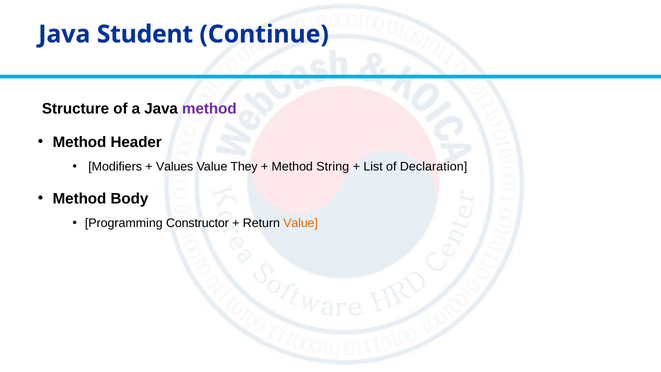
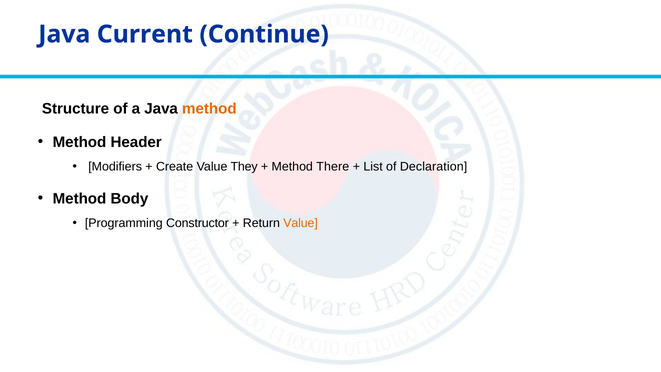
Student: Student -> Current
method at (209, 109) colour: purple -> orange
Values: Values -> Create
String: String -> There
